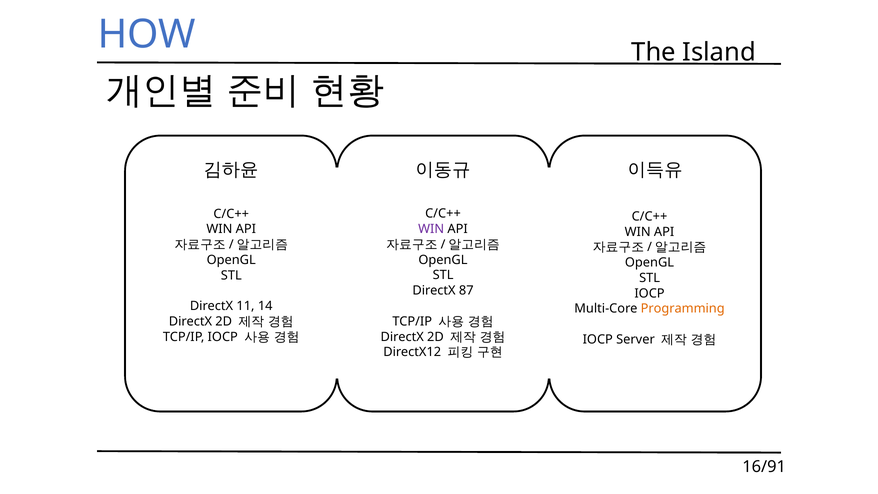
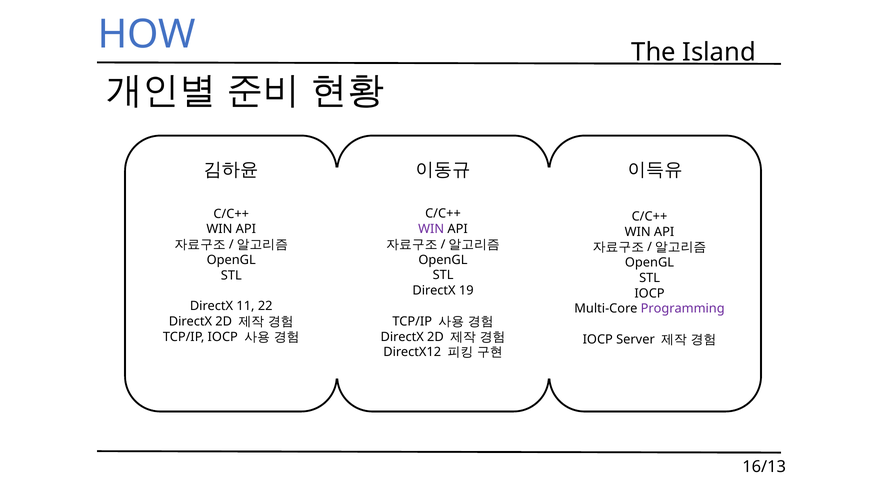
87: 87 -> 19
14: 14 -> 22
Programming colour: orange -> purple
16/91: 16/91 -> 16/13
